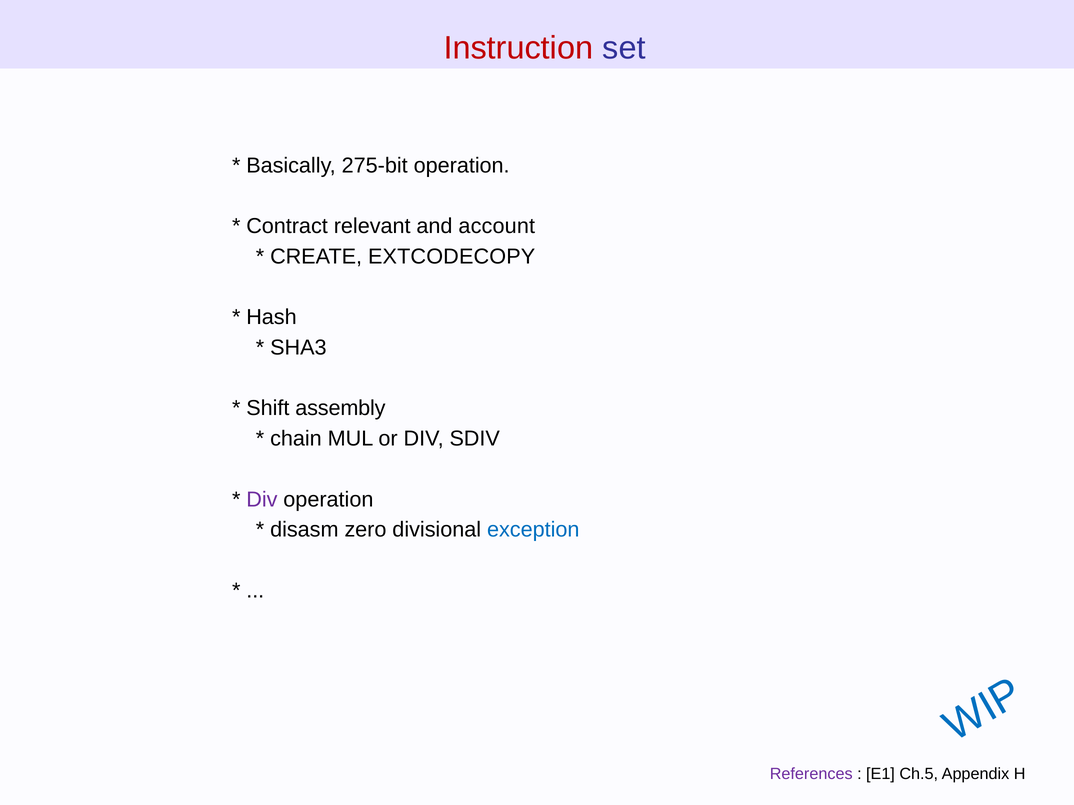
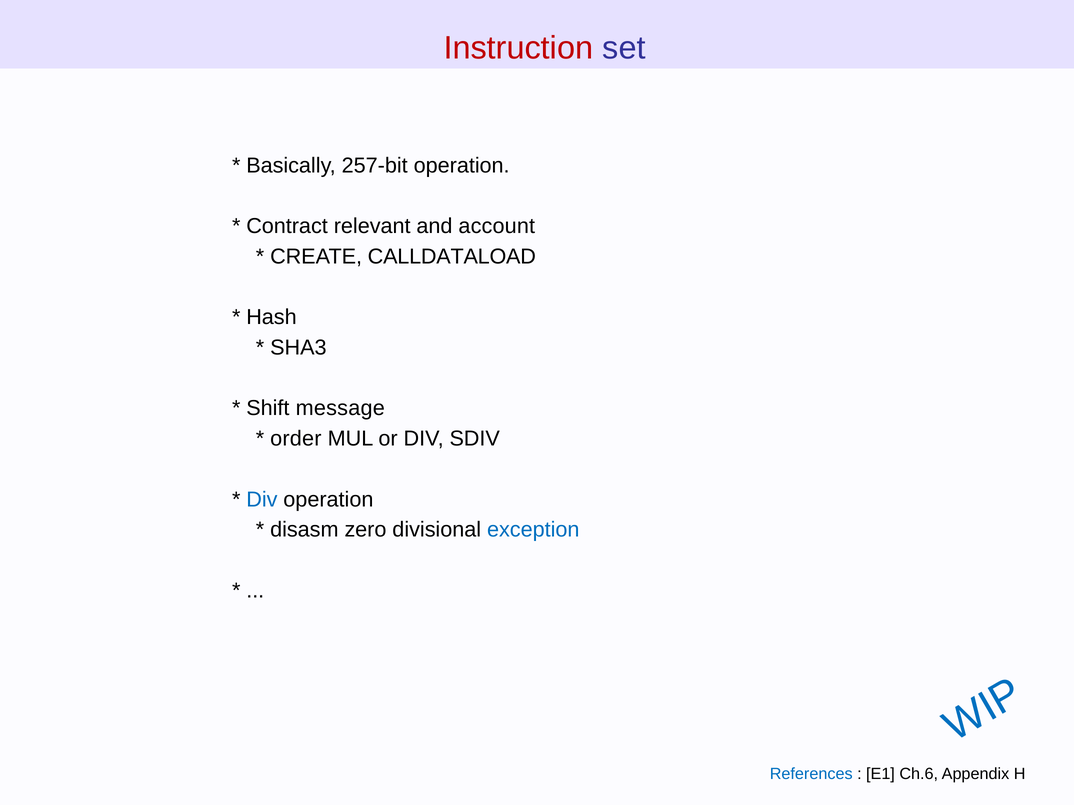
275-bit: 275-bit -> 257-bit
EXTCODECOPY: EXTCODECOPY -> CALLDATALOAD
assembly: assembly -> message
chain: chain -> order
Div at (262, 500) colour: purple -> blue
References colour: purple -> blue
Ch.5: Ch.5 -> Ch.6
